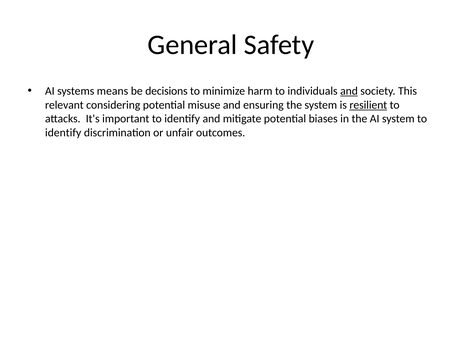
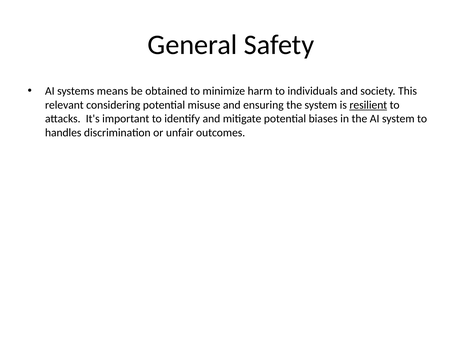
decisions: decisions -> obtained
and at (349, 91) underline: present -> none
identify at (63, 132): identify -> handles
